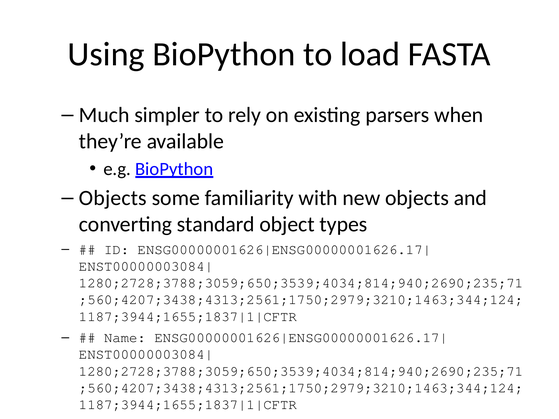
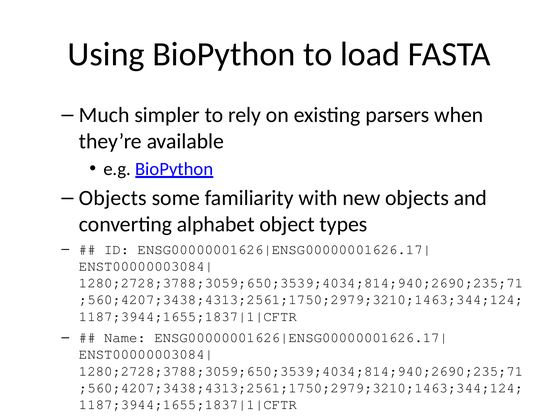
standard: standard -> alphabet
